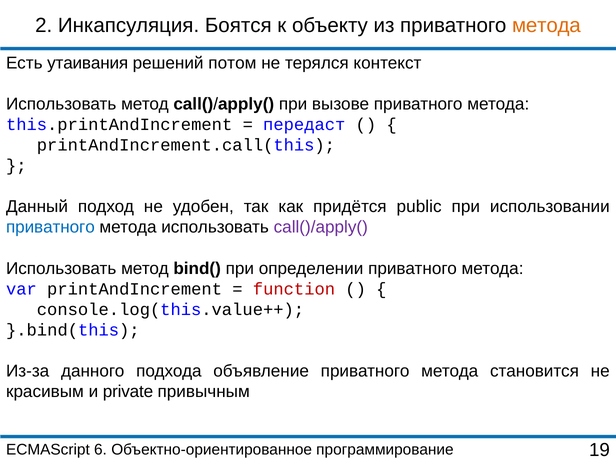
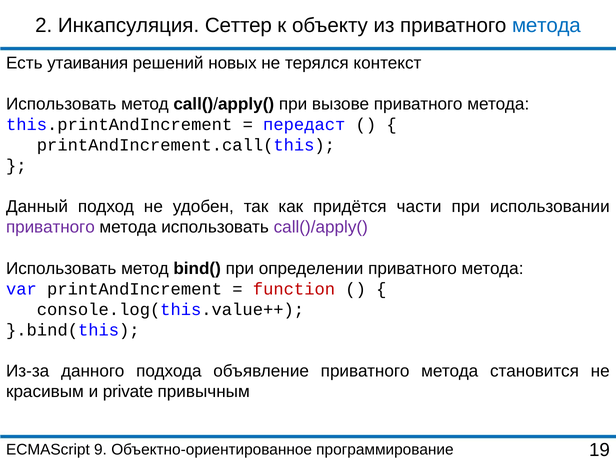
Боятся: Боятся -> Сеттер
метода at (546, 26) colour: orange -> blue
потом: потом -> новых
public: public -> части
приватного at (50, 227) colour: blue -> purple
6: 6 -> 9
